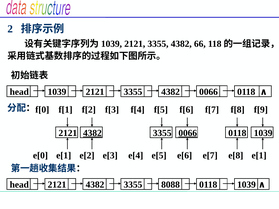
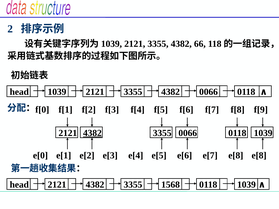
0066 at (188, 133) underline: present -> none
e[8 e[1: e[1 -> e[8
8088: 8088 -> 1568
